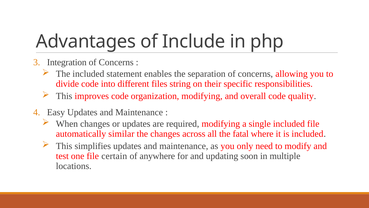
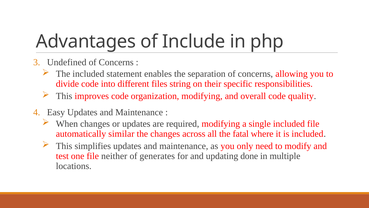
Integration: Integration -> Undefined
certain: certain -> neither
anywhere: anywhere -> generates
soon: soon -> done
